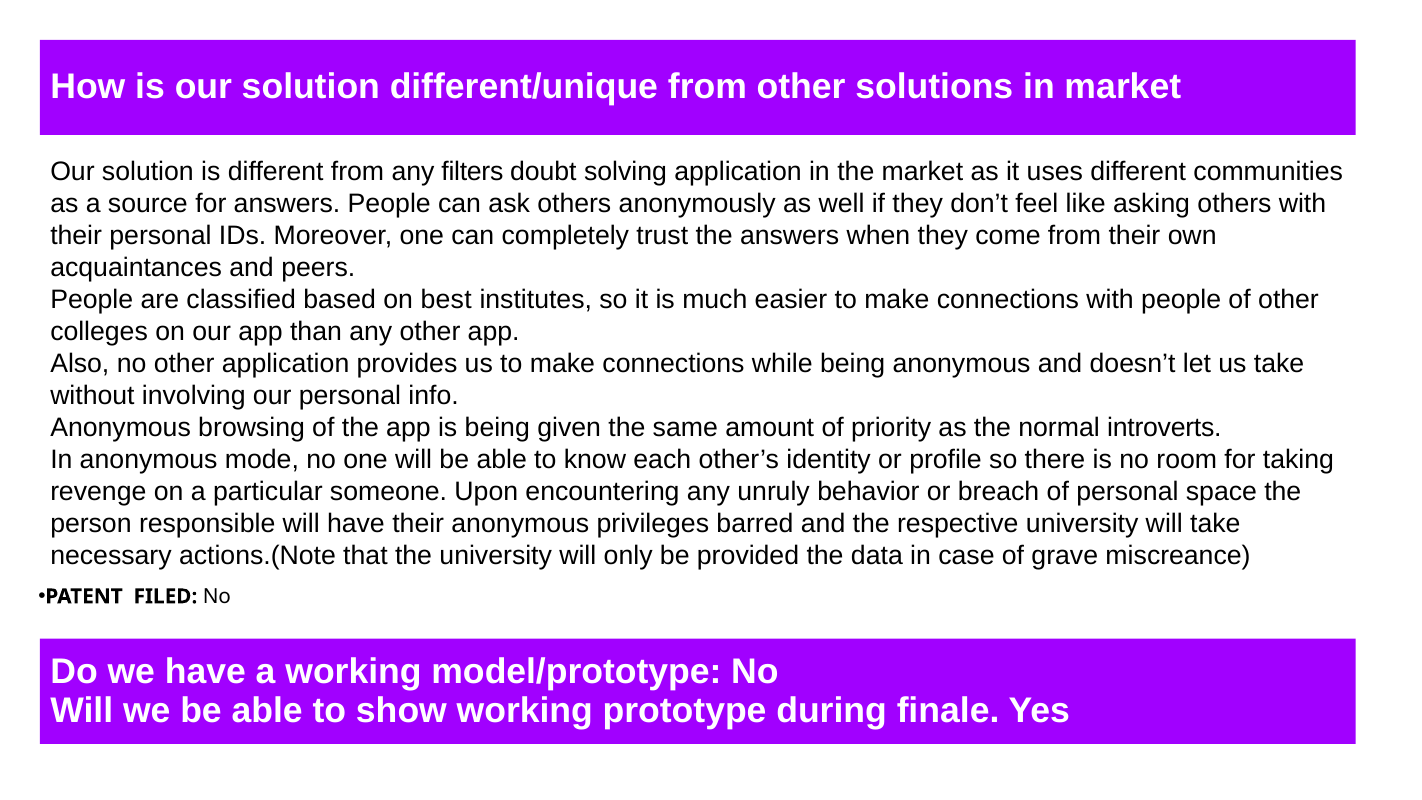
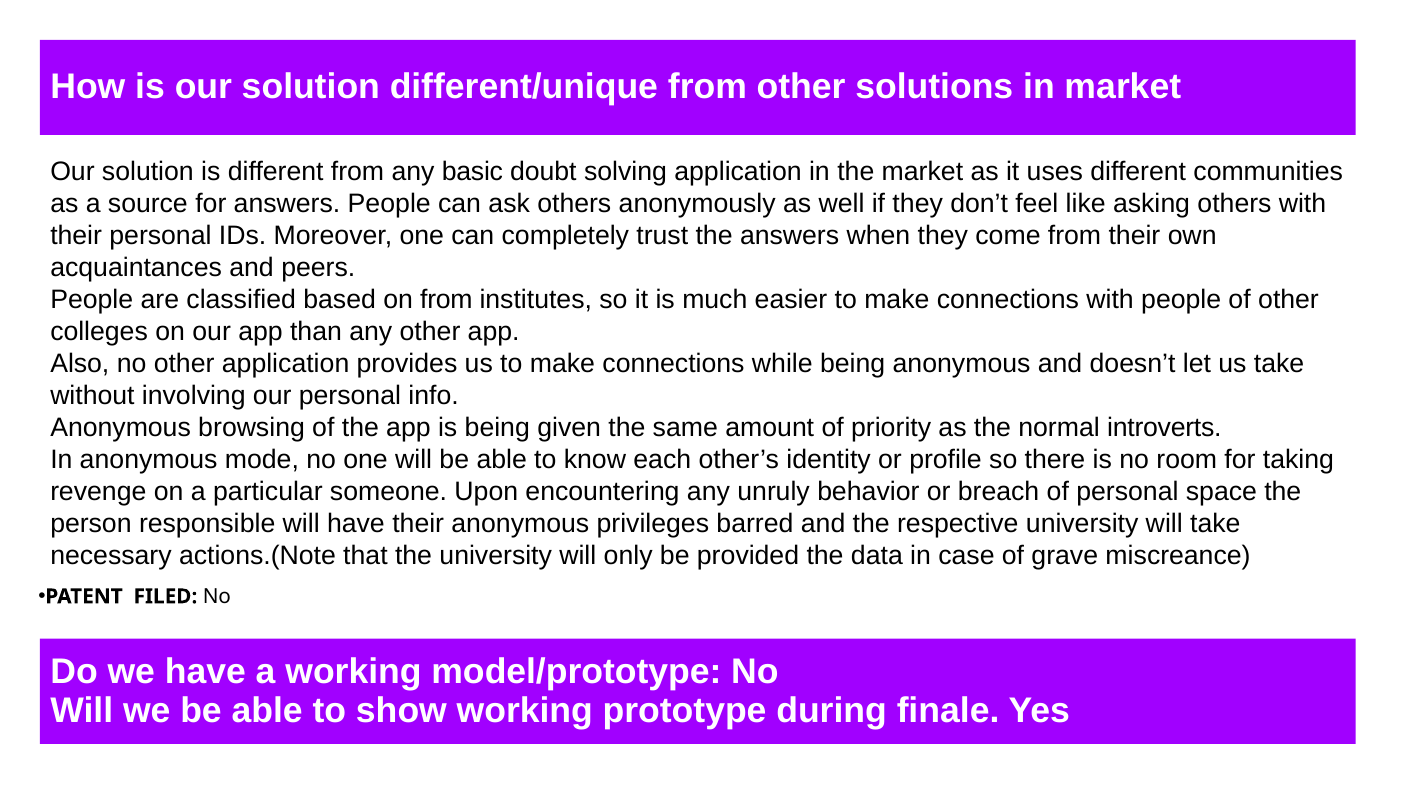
filters: filters -> basic
on best: best -> from
